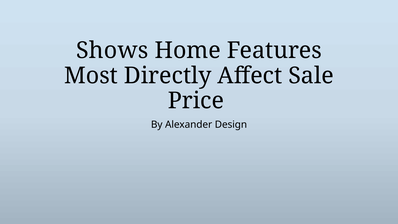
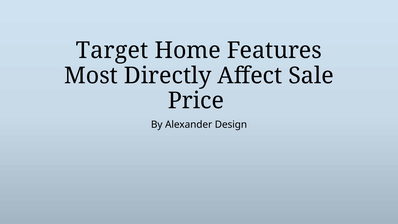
Shows: Shows -> Target
